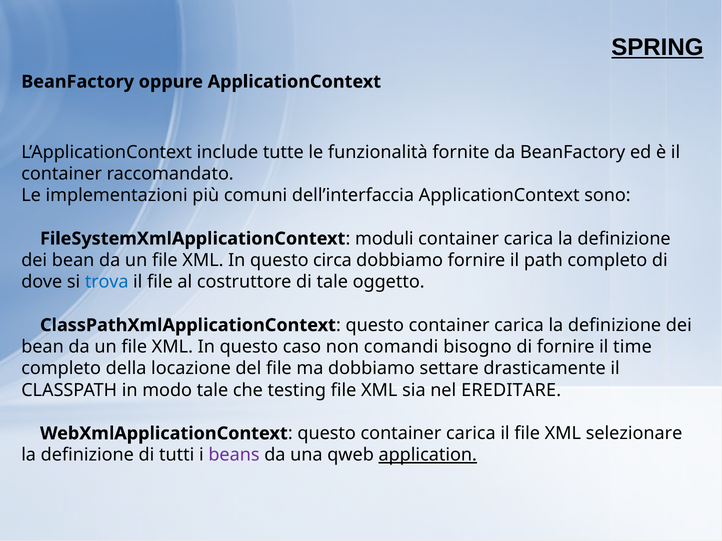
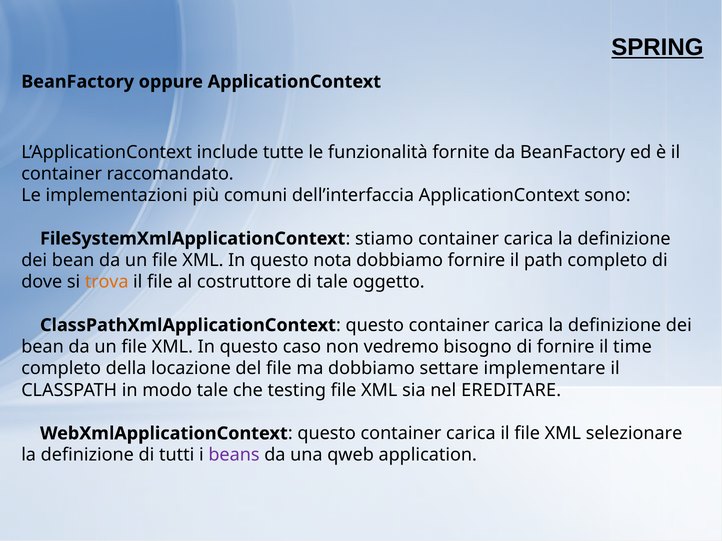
moduli: moduli -> stiamo
circa: circa -> nota
trova colour: blue -> orange
comandi: comandi -> vedremo
drasticamente: drasticamente -> implementare
application underline: present -> none
